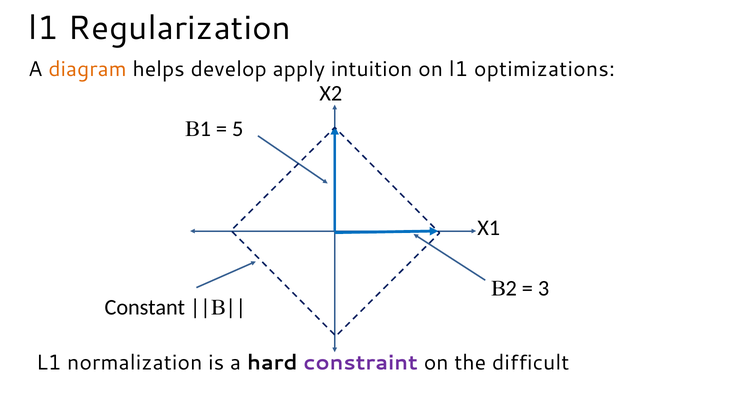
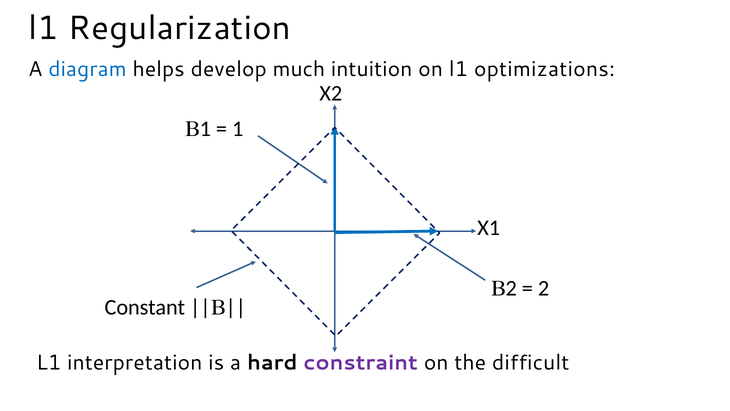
diagram colour: orange -> blue
apply: apply -> much
5: 5 -> 1
3: 3 -> 2
normalization: normalization -> interpretation
